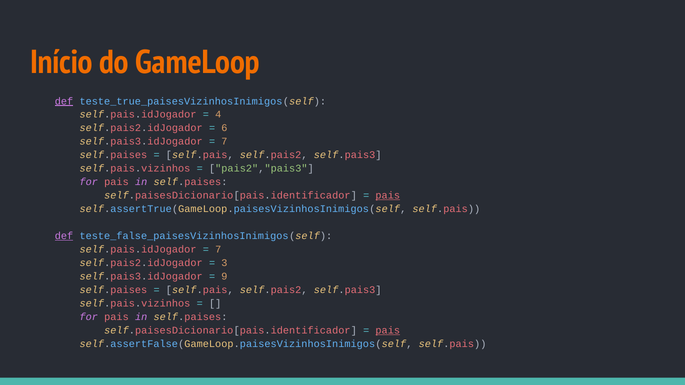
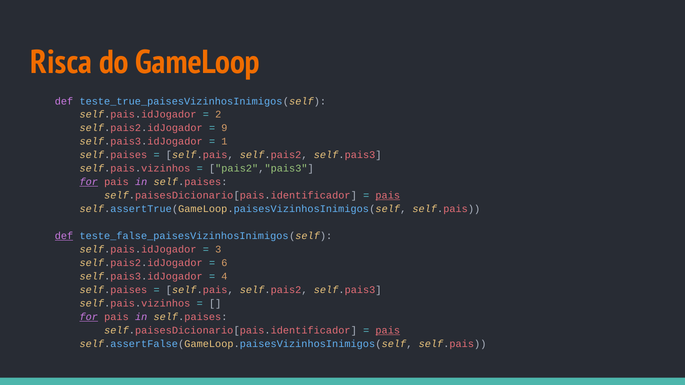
Início: Início -> Risca
def at (64, 101) underline: present -> none
4: 4 -> 2
6: 6 -> 9
7 at (224, 142): 7 -> 1
for at (89, 182) underline: none -> present
7 at (218, 250): 7 -> 3
3: 3 -> 6
9: 9 -> 4
for at (89, 317) underline: none -> present
